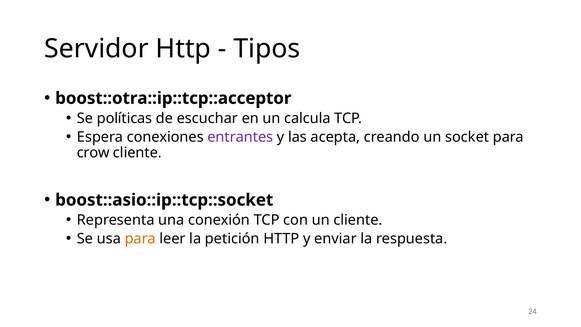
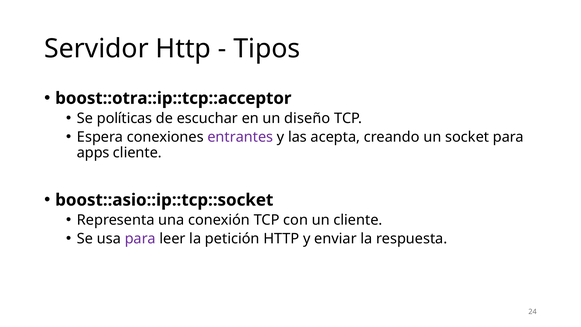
calcula: calcula -> diseño
crow: crow -> apps
para at (140, 239) colour: orange -> purple
